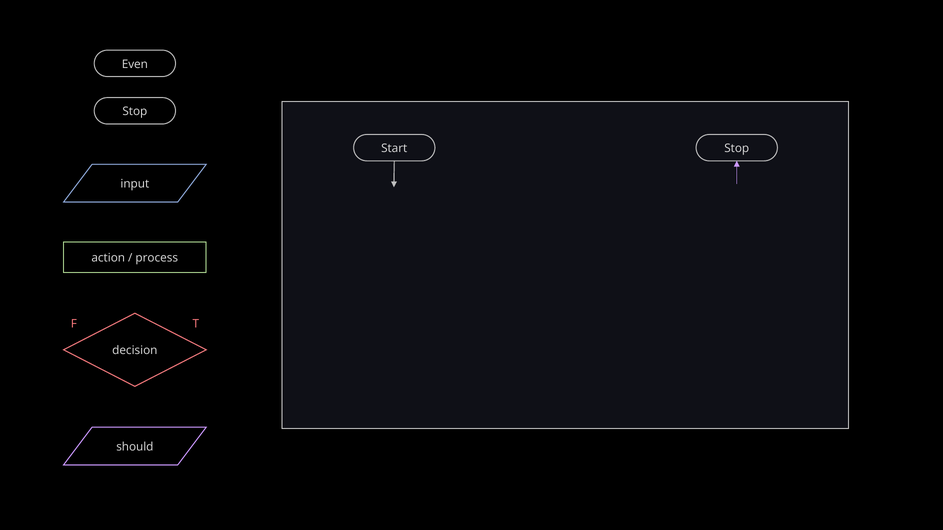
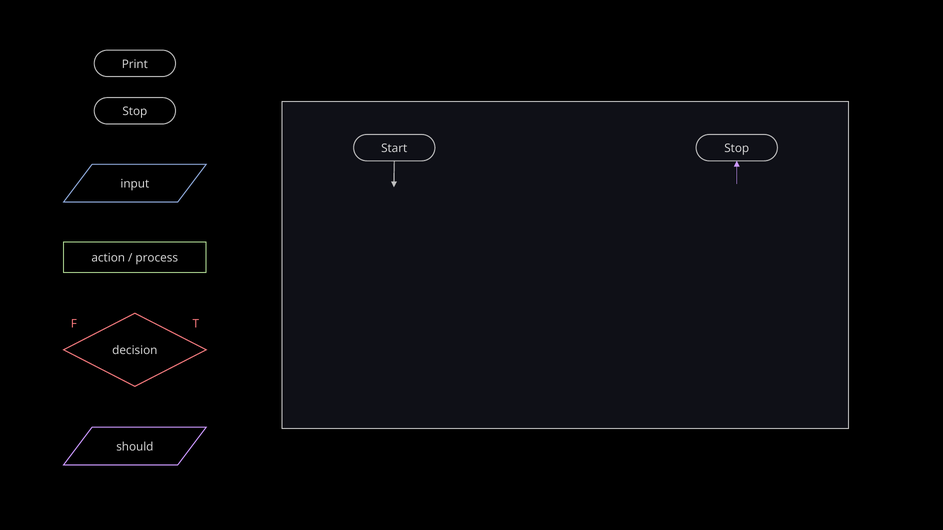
Even: Even -> Print
